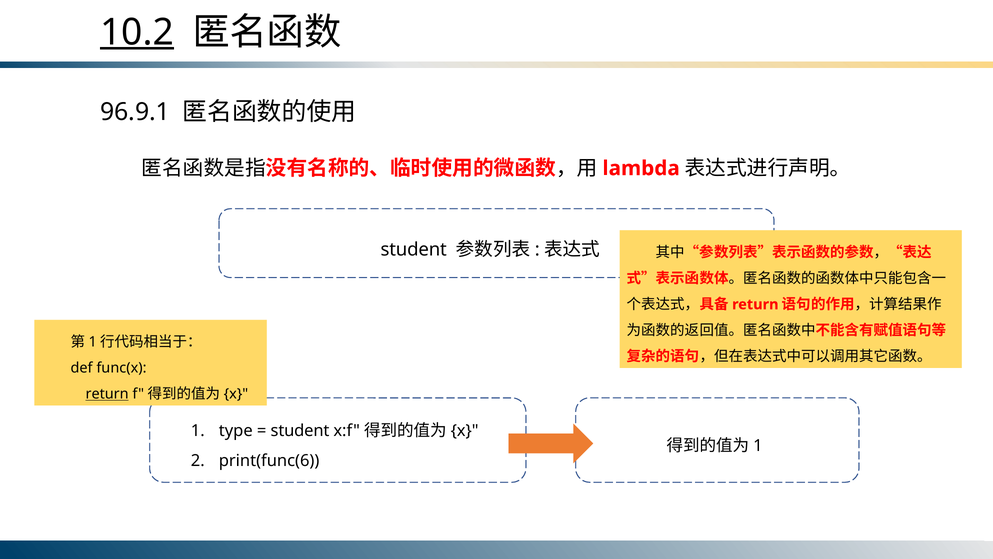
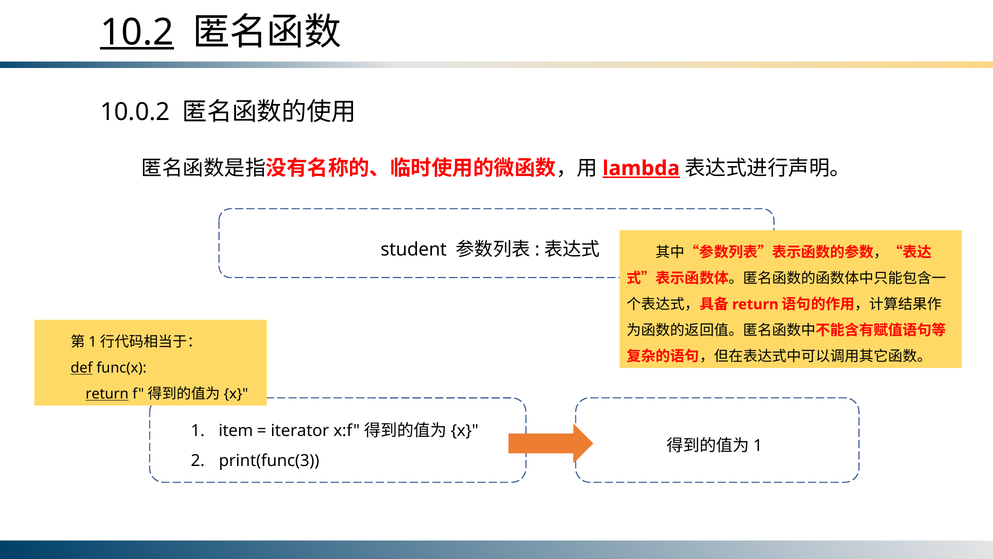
96.9.1: 96.9.1 -> 10.0.2
lambda underline: none -> present
def underline: none -> present
type: type -> item
student at (300, 431): student -> iterator
print(func(6: print(func(6 -> print(func(3
